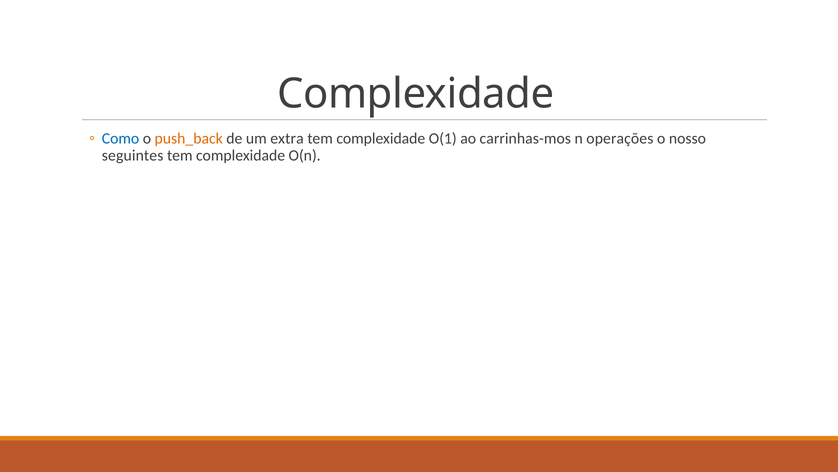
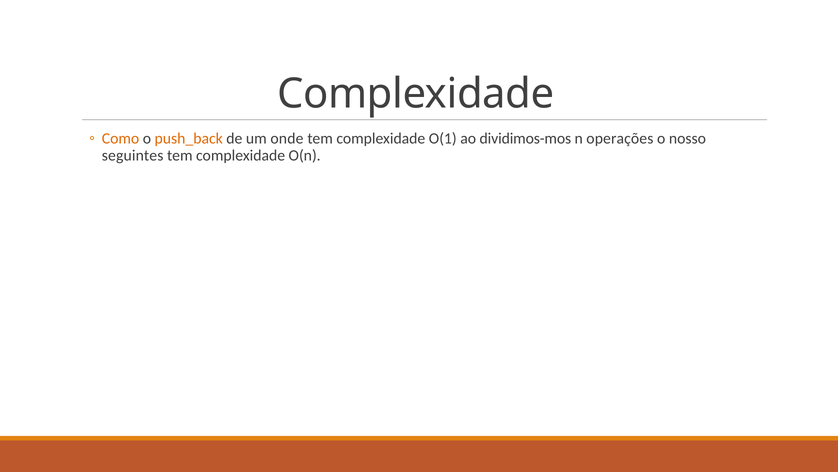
Como colour: blue -> orange
extra: extra -> onde
carrinhas-mos: carrinhas-mos -> dividimos-mos
